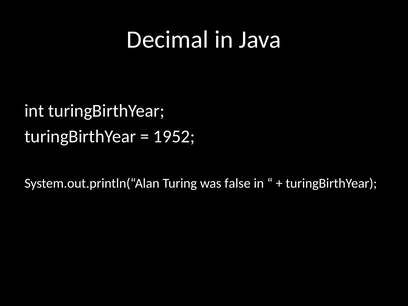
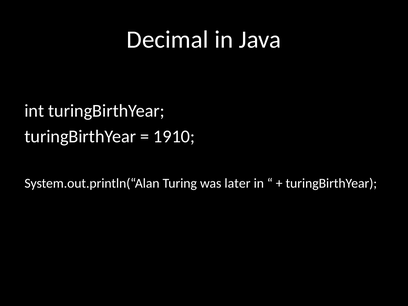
1952: 1952 -> 1910
false: false -> later
